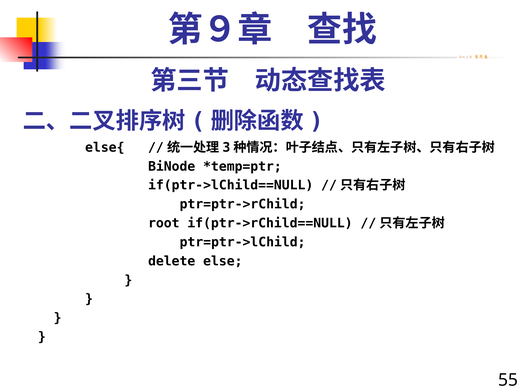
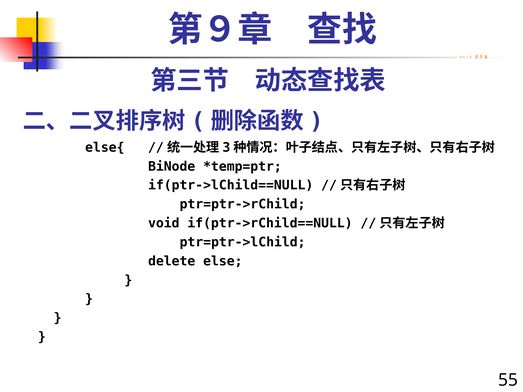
root: root -> void
